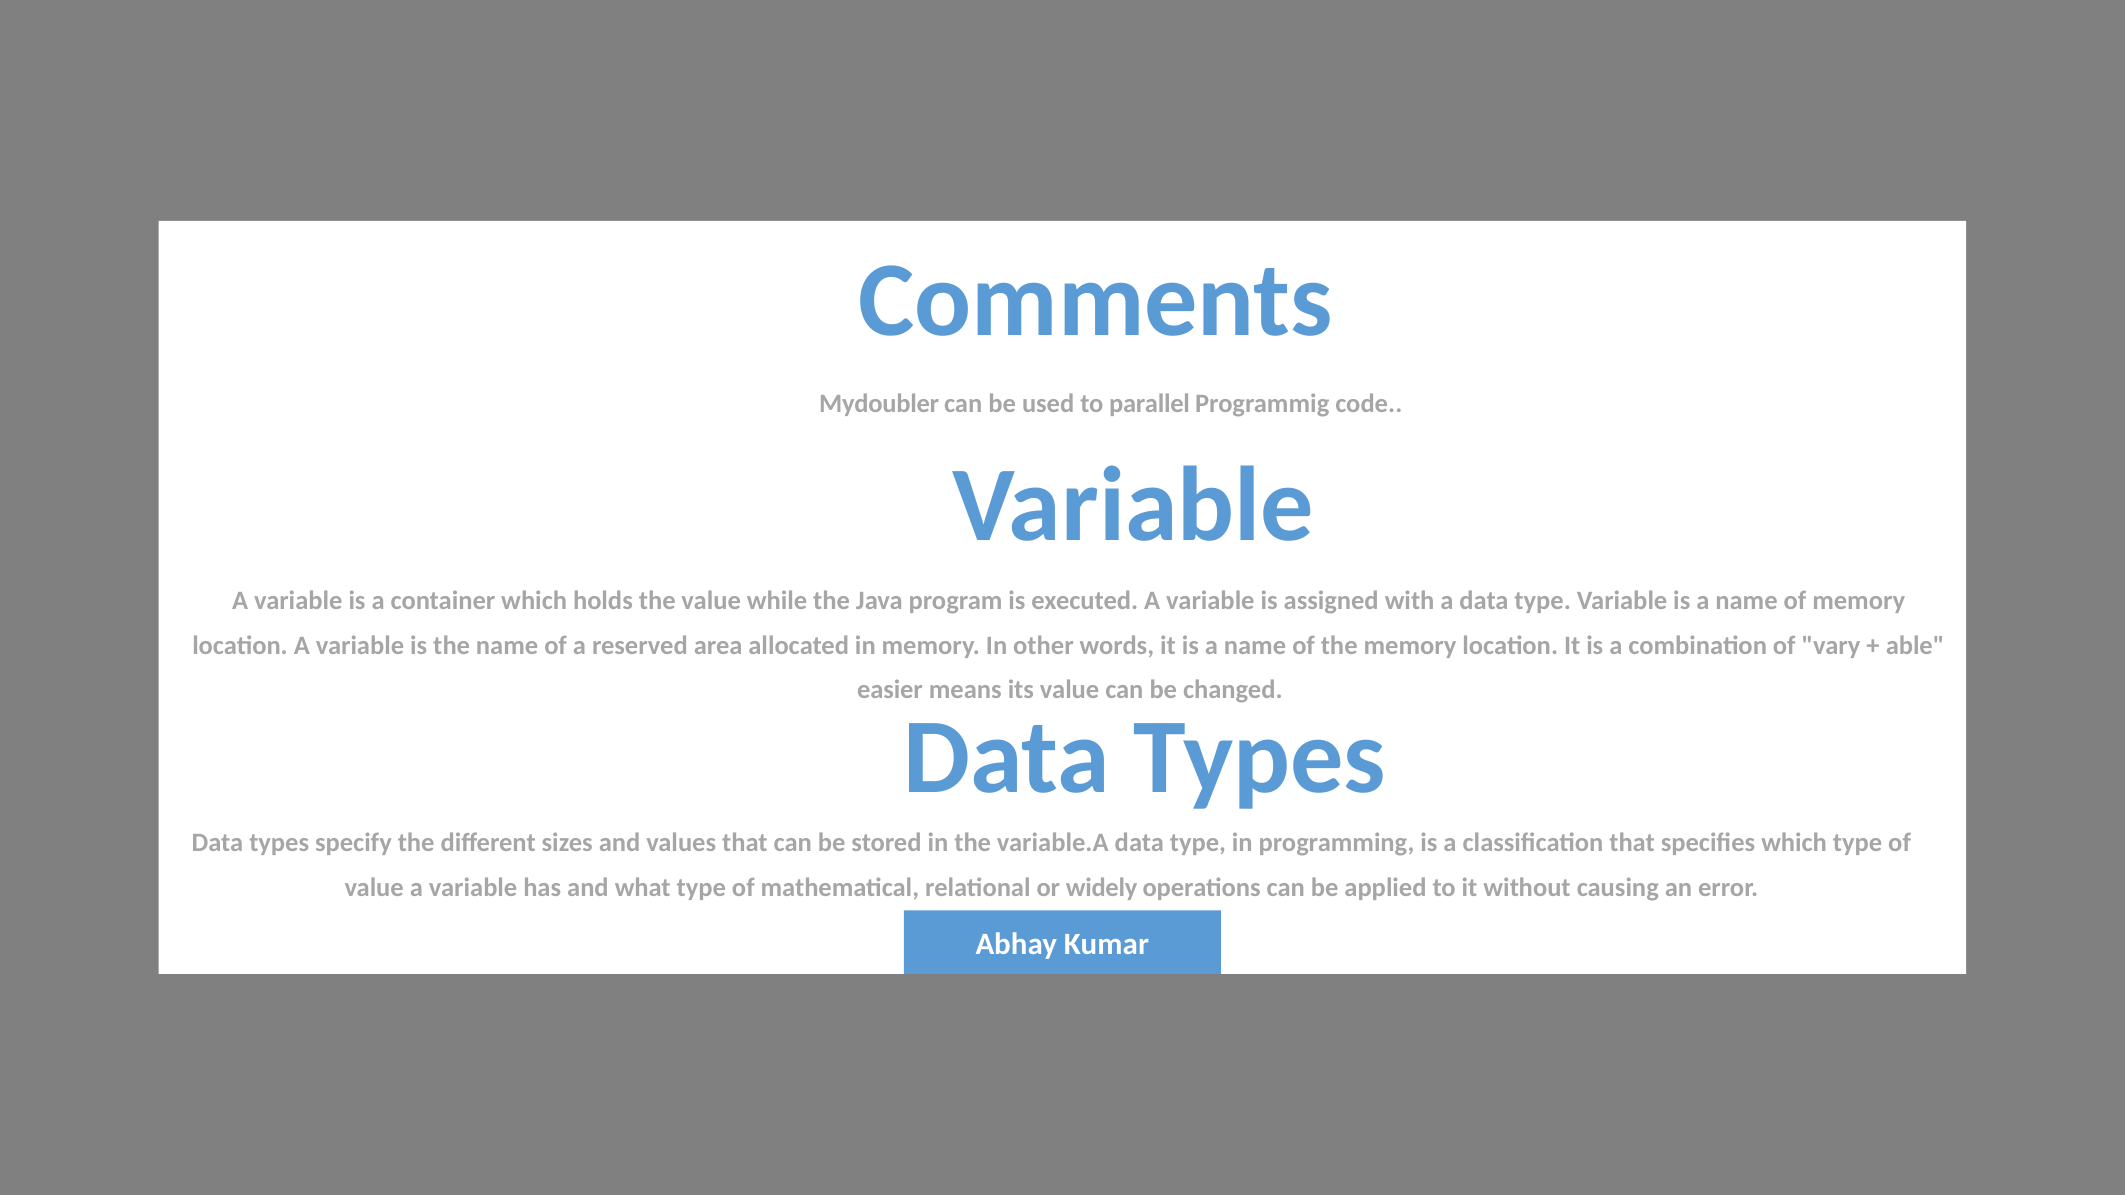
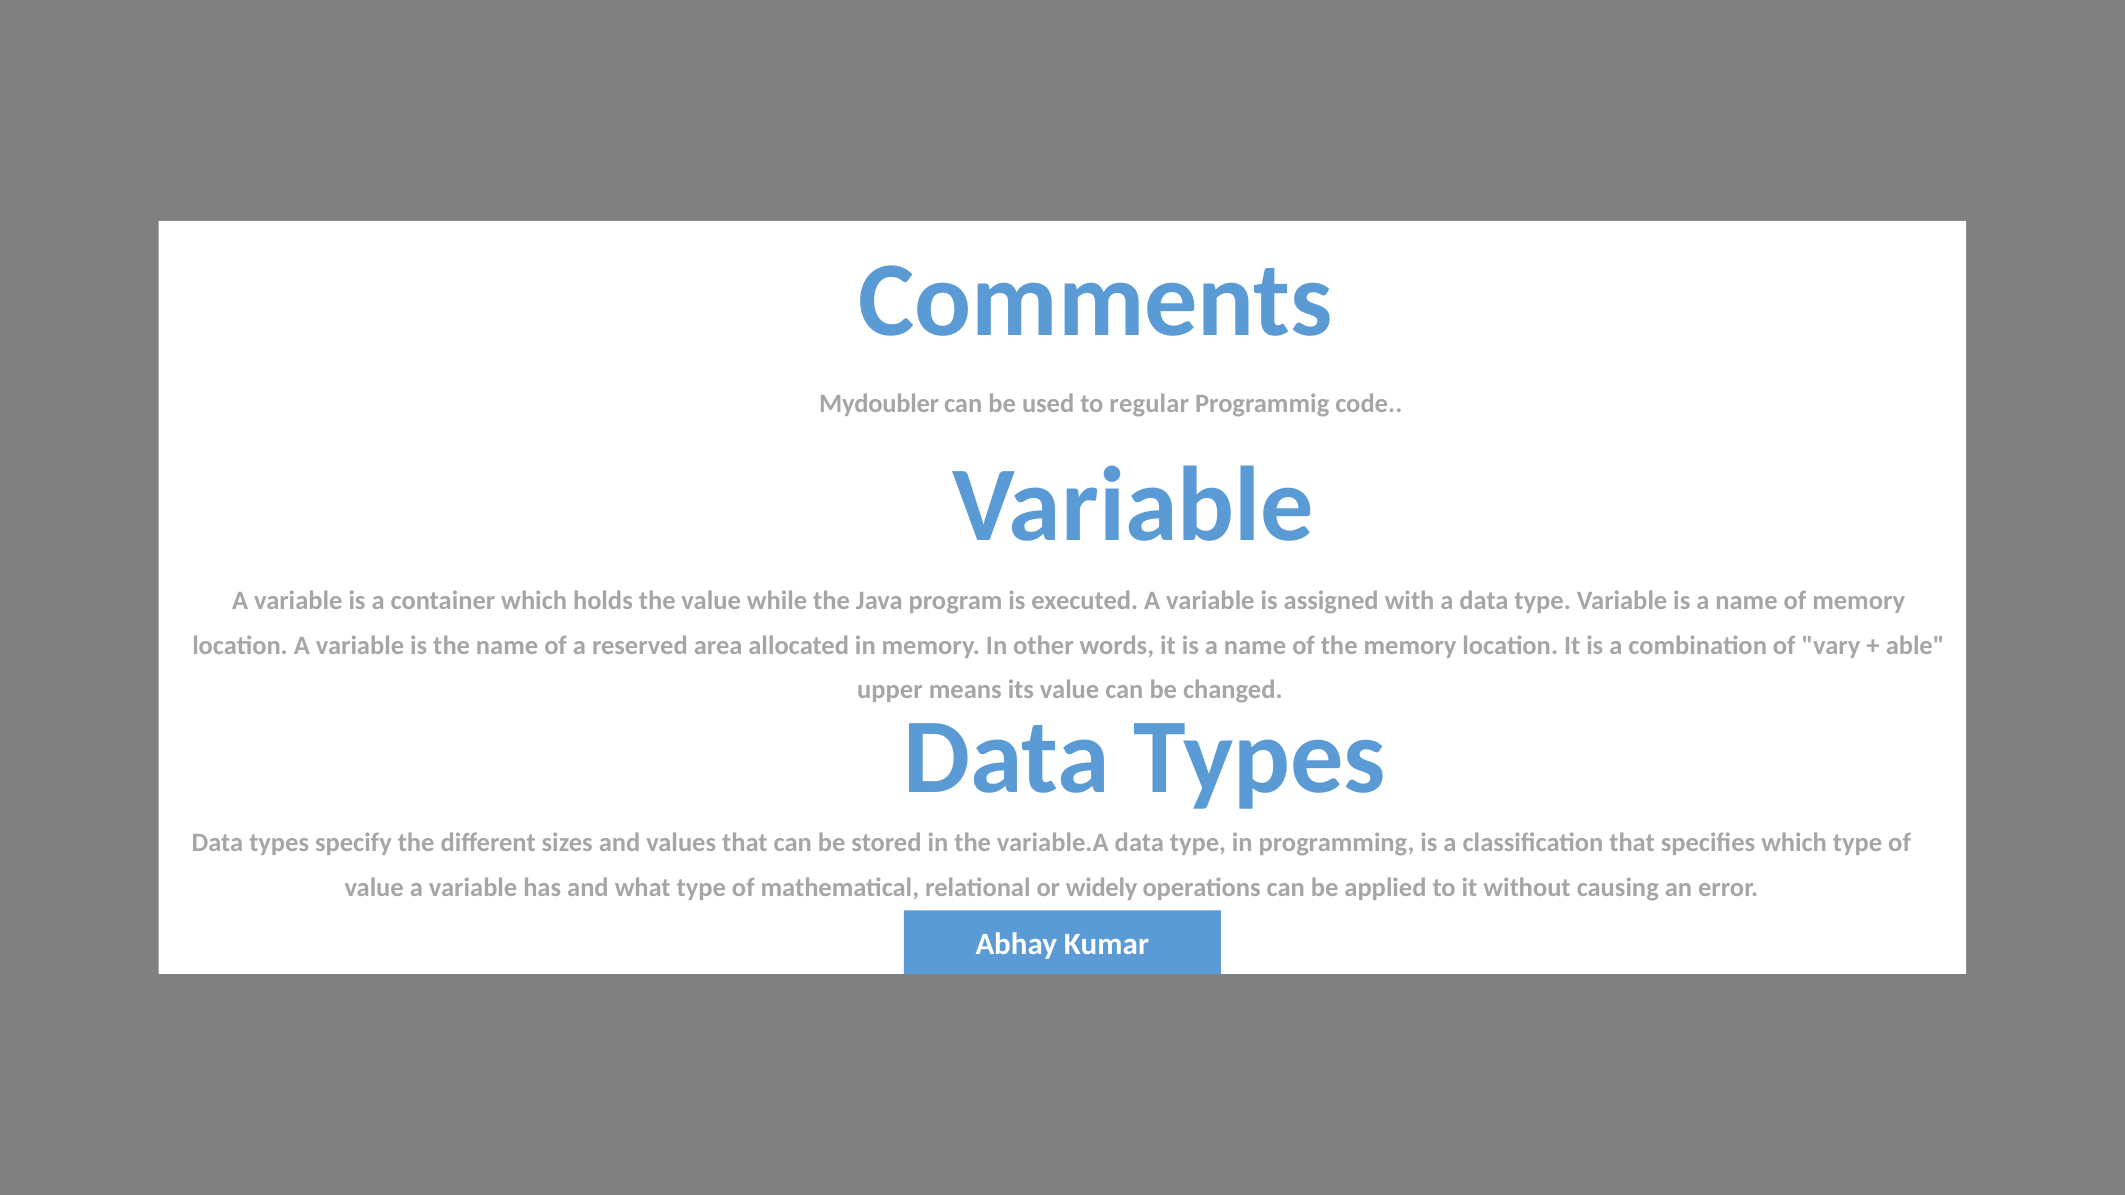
parallel: parallel -> regular
easier: easier -> upper
